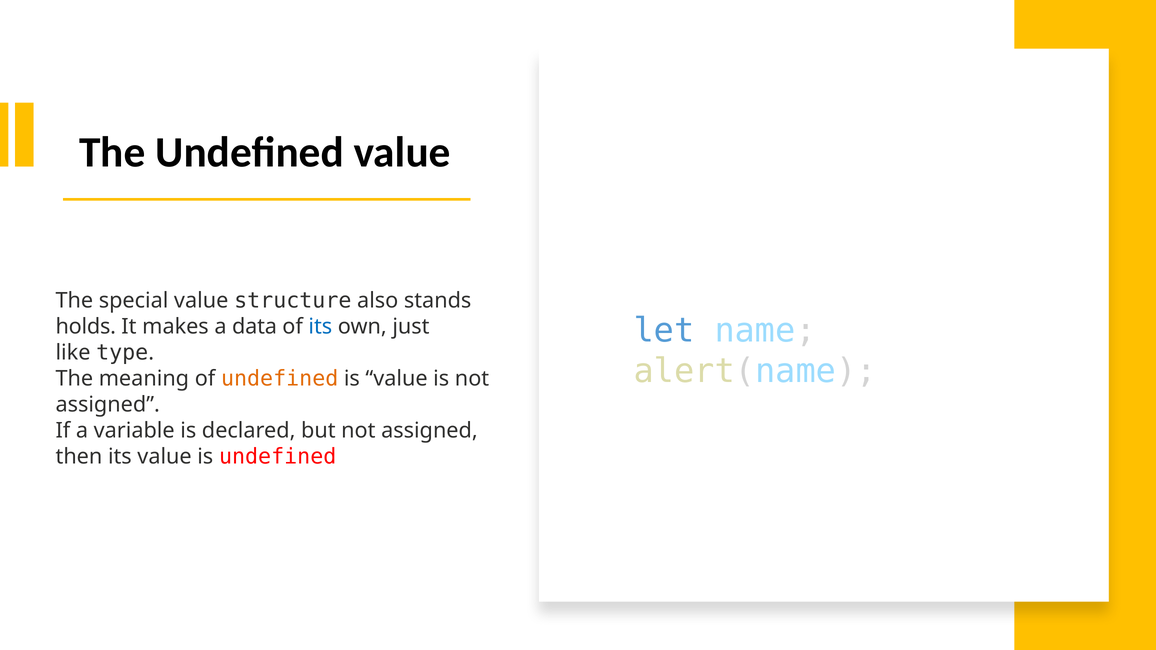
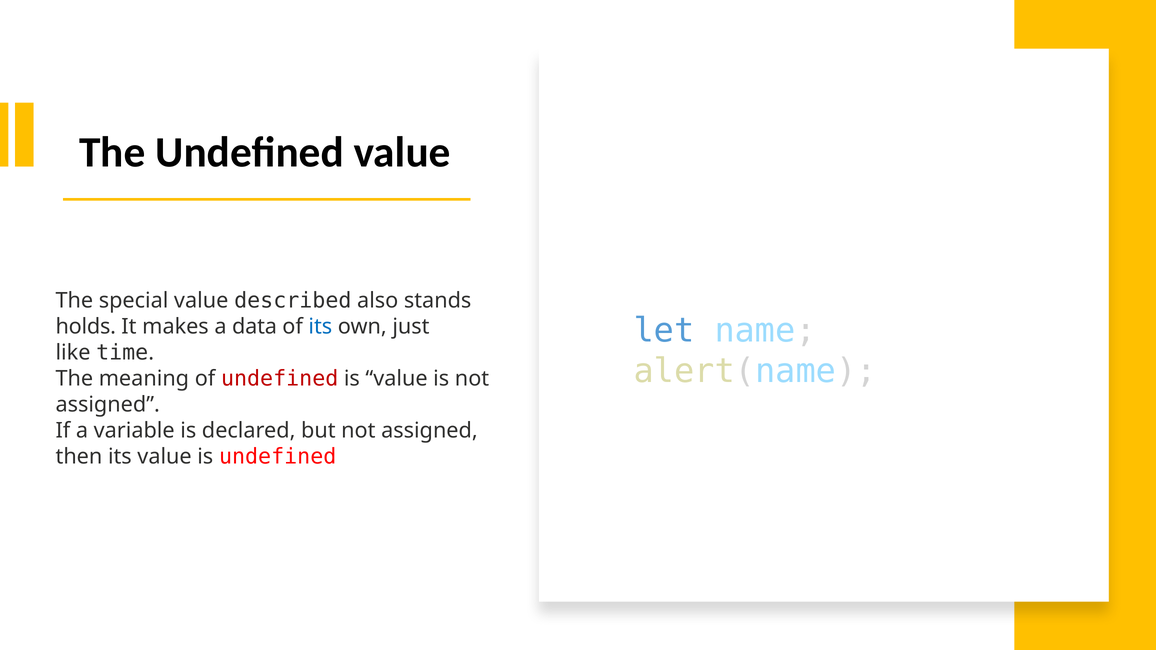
structure: structure -> described
type: type -> time
undefined at (280, 379) colour: orange -> red
